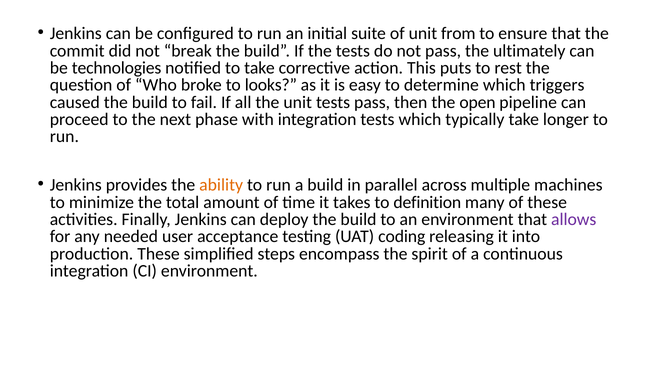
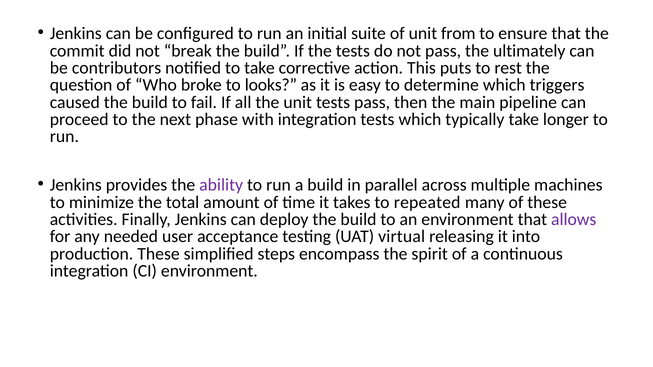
technologies: technologies -> contributors
open: open -> main
ability colour: orange -> purple
definition: definition -> repeated
coding: coding -> virtual
